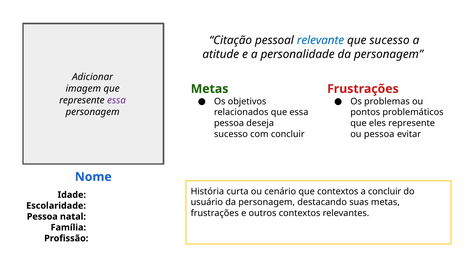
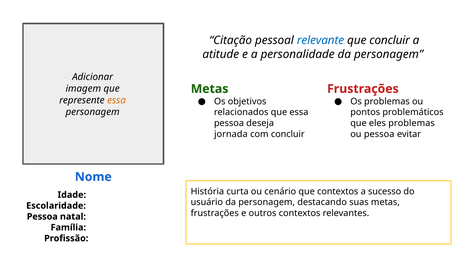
que sucesso: sucesso -> concluir
essa at (116, 100) colour: purple -> orange
eles represente: represente -> problemas
sucesso at (231, 134): sucesso -> jornada
a concluir: concluir -> sucesso
